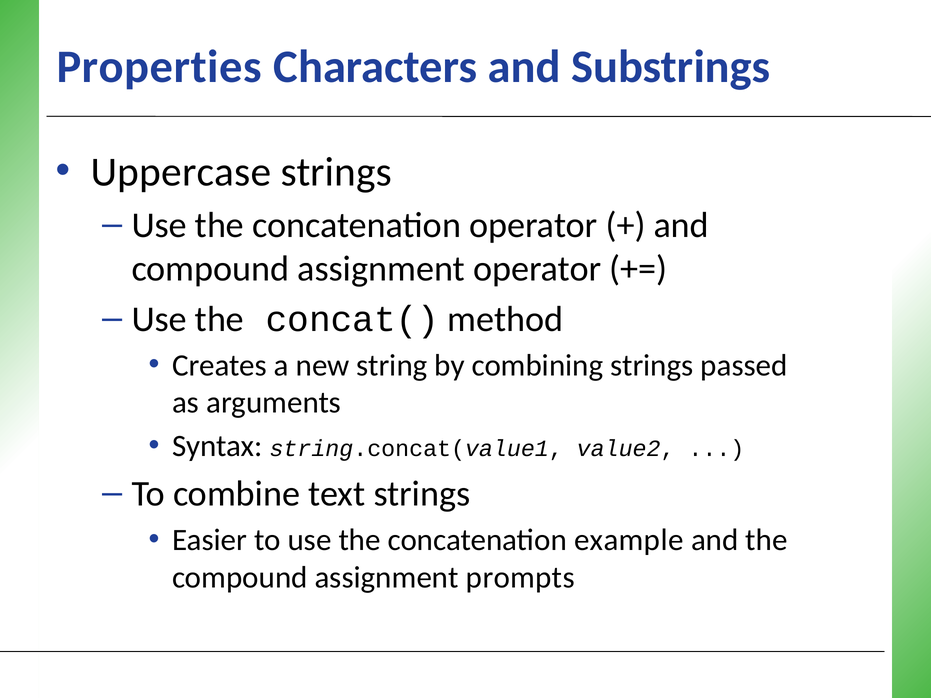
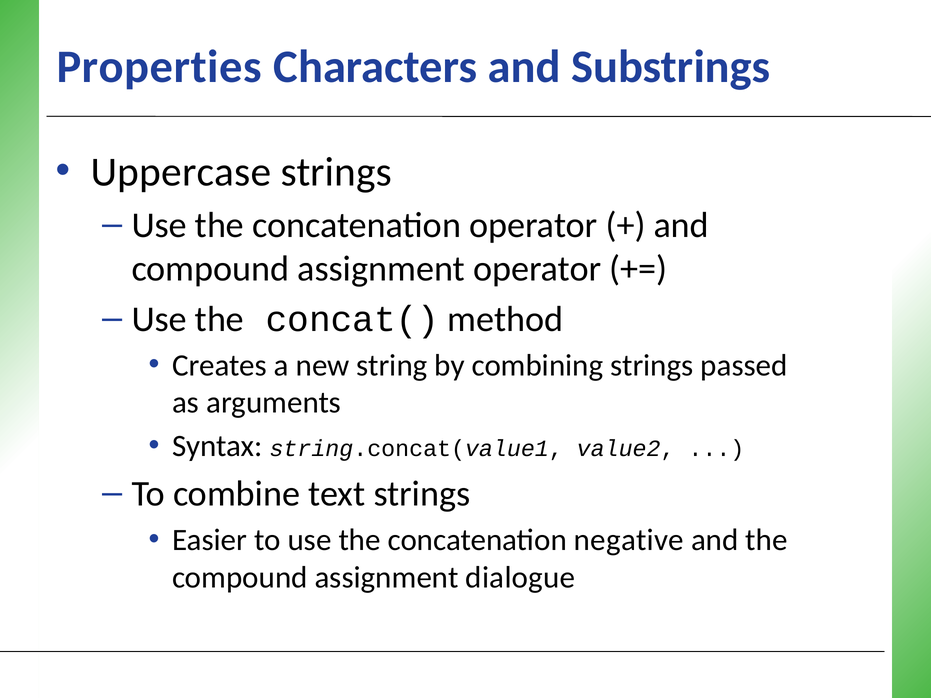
example: example -> negative
prompts: prompts -> dialogue
